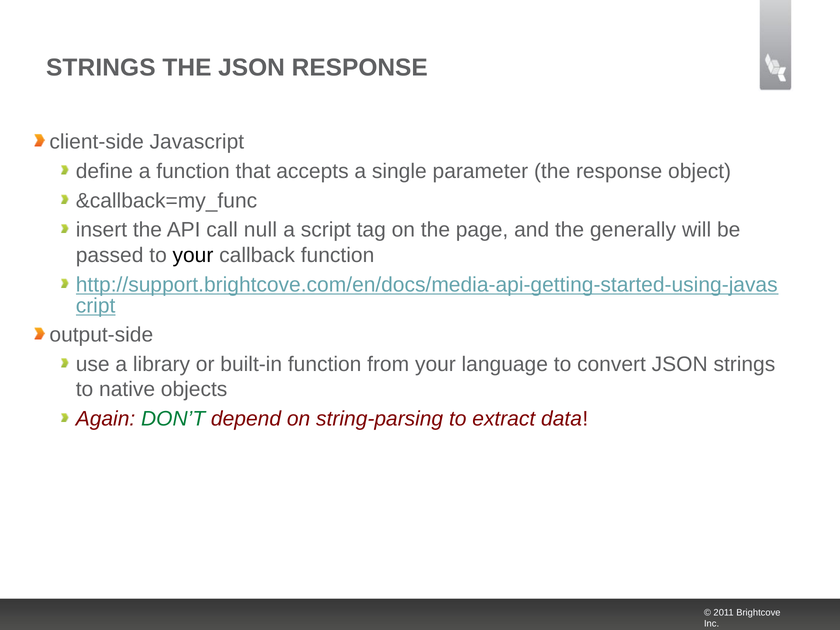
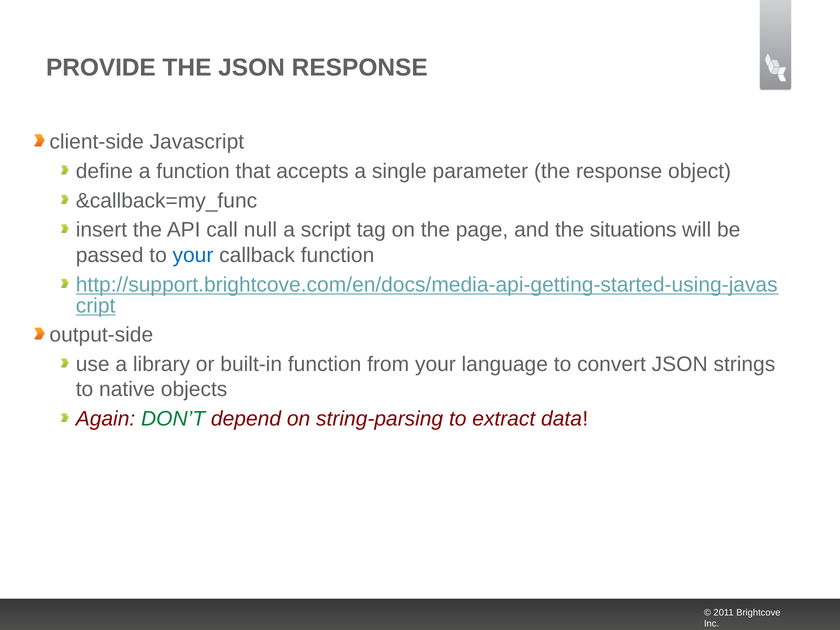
STRINGS at (101, 68): STRINGS -> PROVIDE
generally: generally -> situations
your at (193, 255) colour: black -> blue
